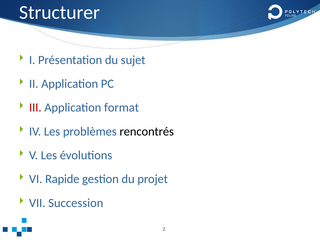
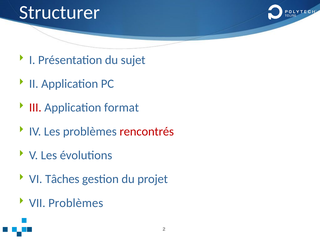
rencontrés colour: black -> red
Rapide: Rapide -> Tâches
VII Succession: Succession -> Problèmes
